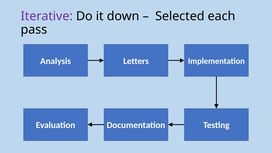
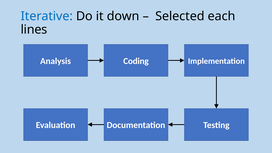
Iterative colour: purple -> blue
pass: pass -> lines
Letters: Letters -> Coding
